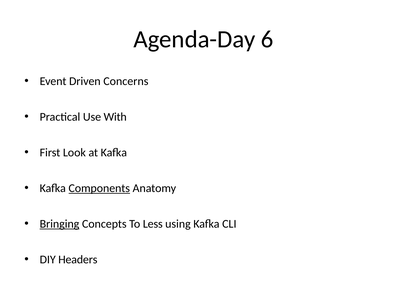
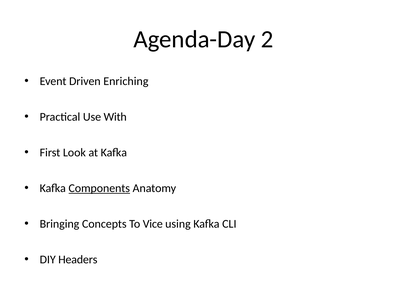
6: 6 -> 2
Concerns: Concerns -> Enriching
Bringing underline: present -> none
Less: Less -> Vice
